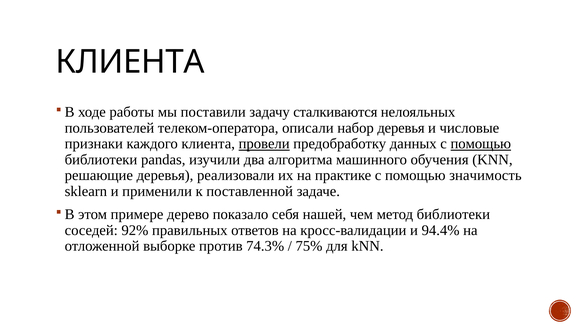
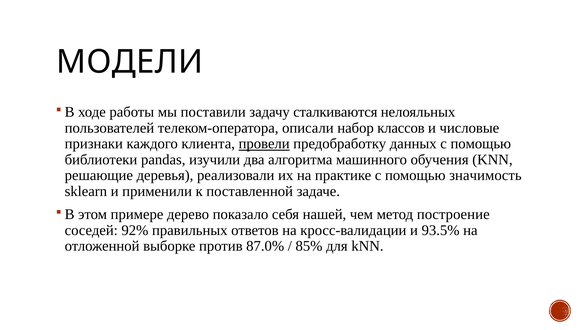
КЛИЕНТА at (130, 62): КЛИЕНТА -> МОДЕЛИ
набор деревья: деревья -> классов
помощью at (481, 144) underline: present -> none
метод библиотеки: библиотеки -> построение
94.4%: 94.4% -> 93.5%
74.3%: 74.3% -> 87.0%
75%: 75% -> 85%
